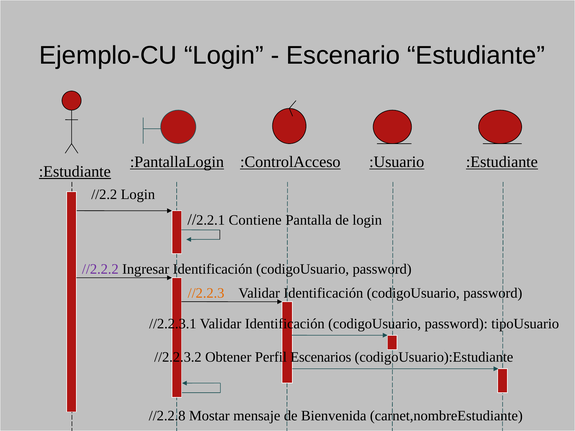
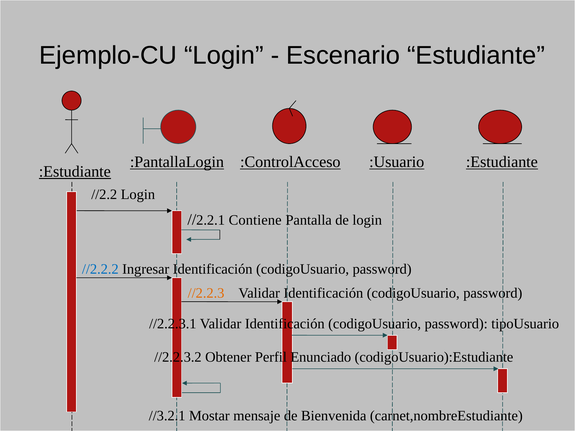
//2.2.2 colour: purple -> blue
Escenarios: Escenarios -> Enunciado
//2.2.8: //2.2.8 -> //3.2.1
